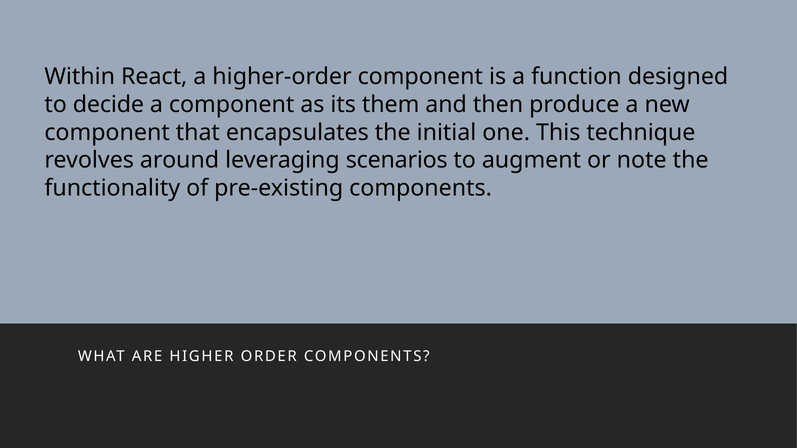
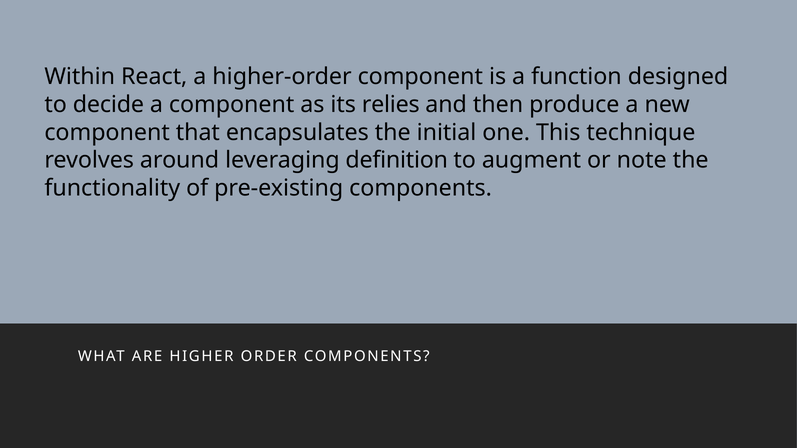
them: them -> relies
scenarios: scenarios -> definition
